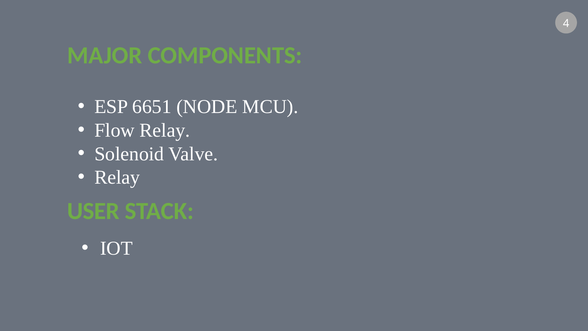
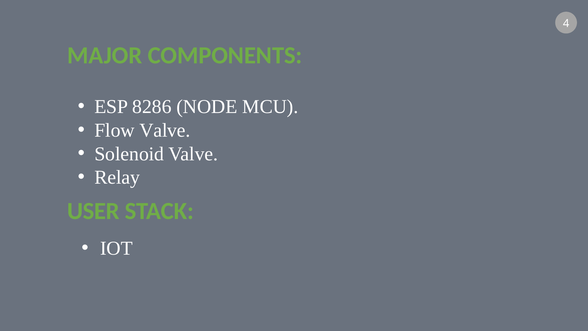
6651: 6651 -> 8286
Flow Relay: Relay -> Valve
